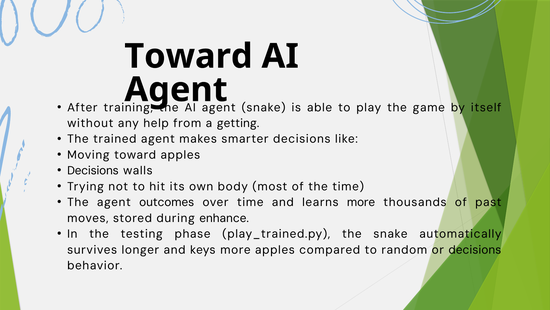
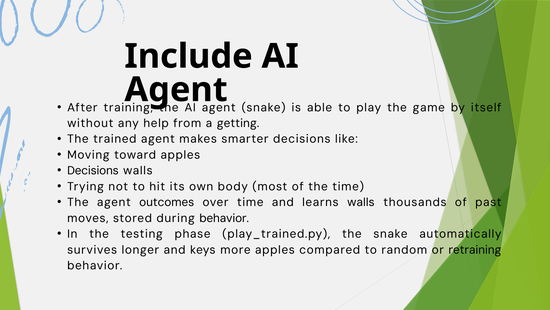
Toward at (189, 56): Toward -> Include
learns more: more -> walls
during enhance: enhance -> behavior
or decisions: decisions -> retraining
